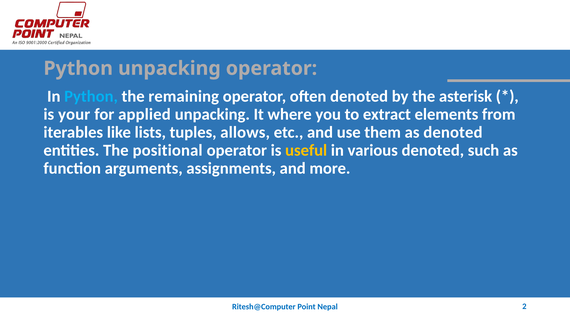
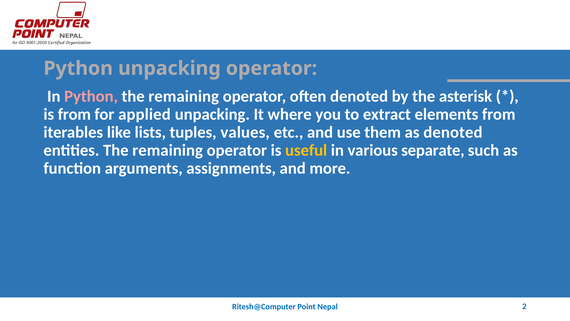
Python at (91, 96) colour: light blue -> pink
is your: your -> from
allows: allows -> values
entities The positional: positional -> remaining
various denoted: denoted -> separate
